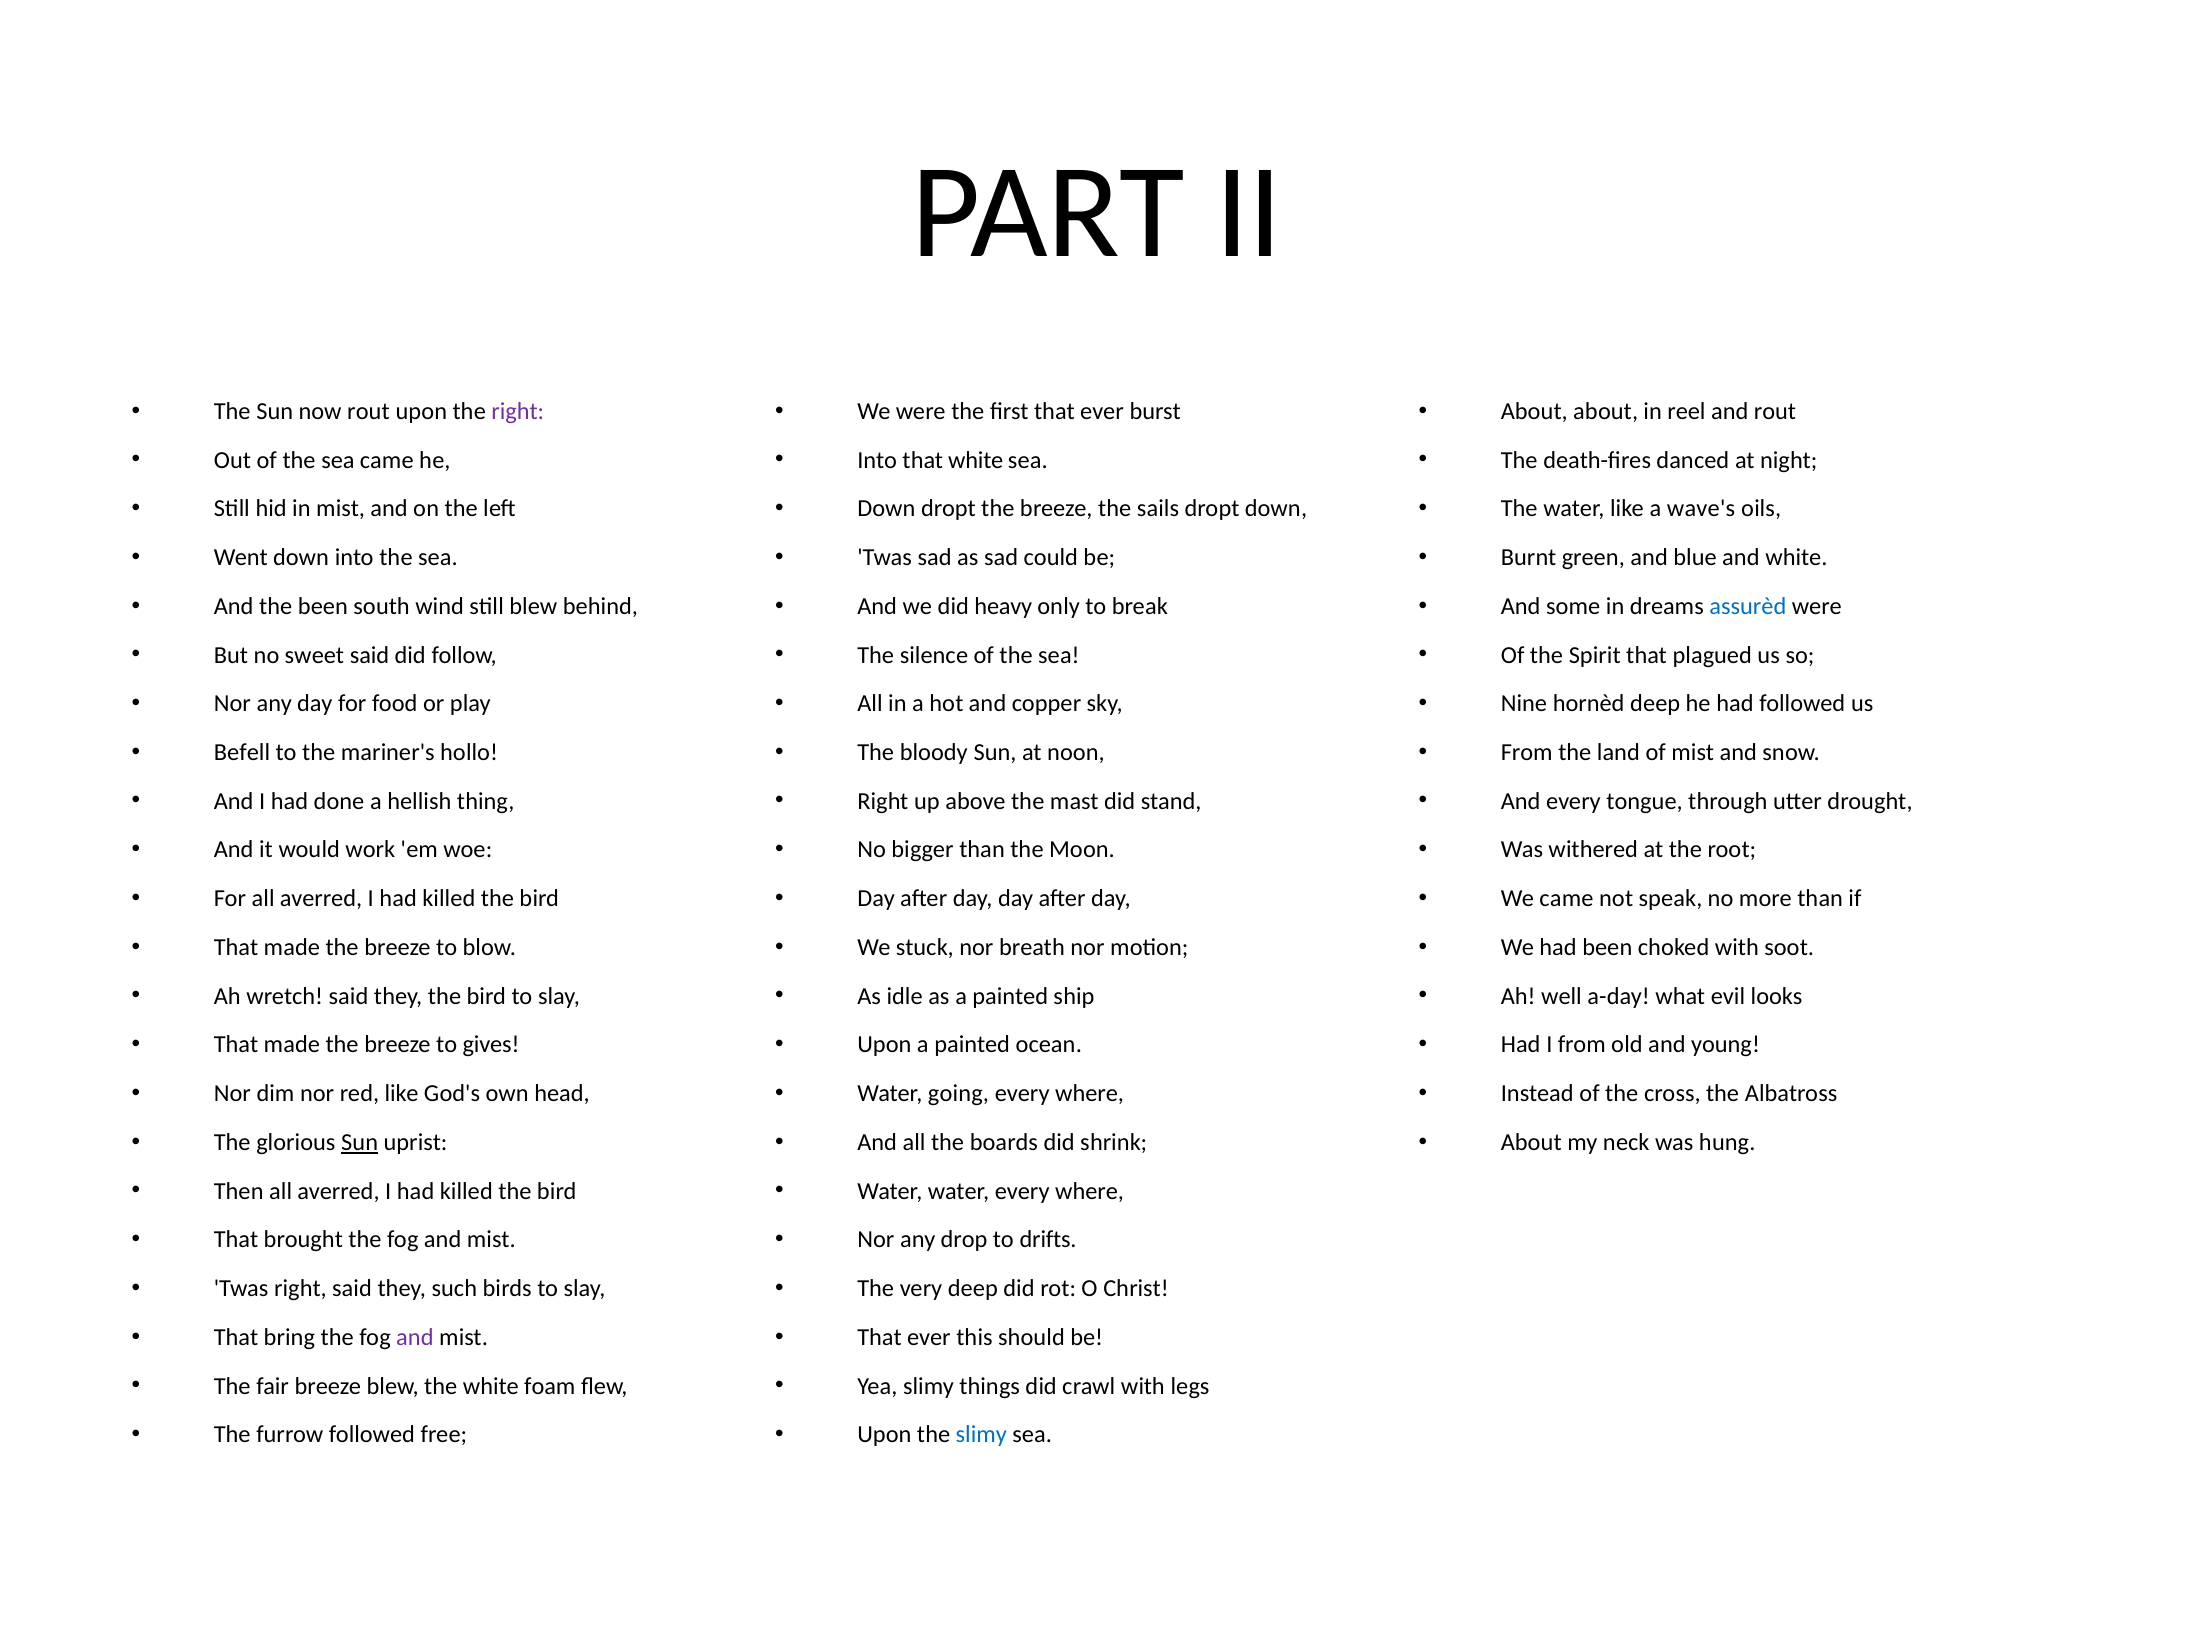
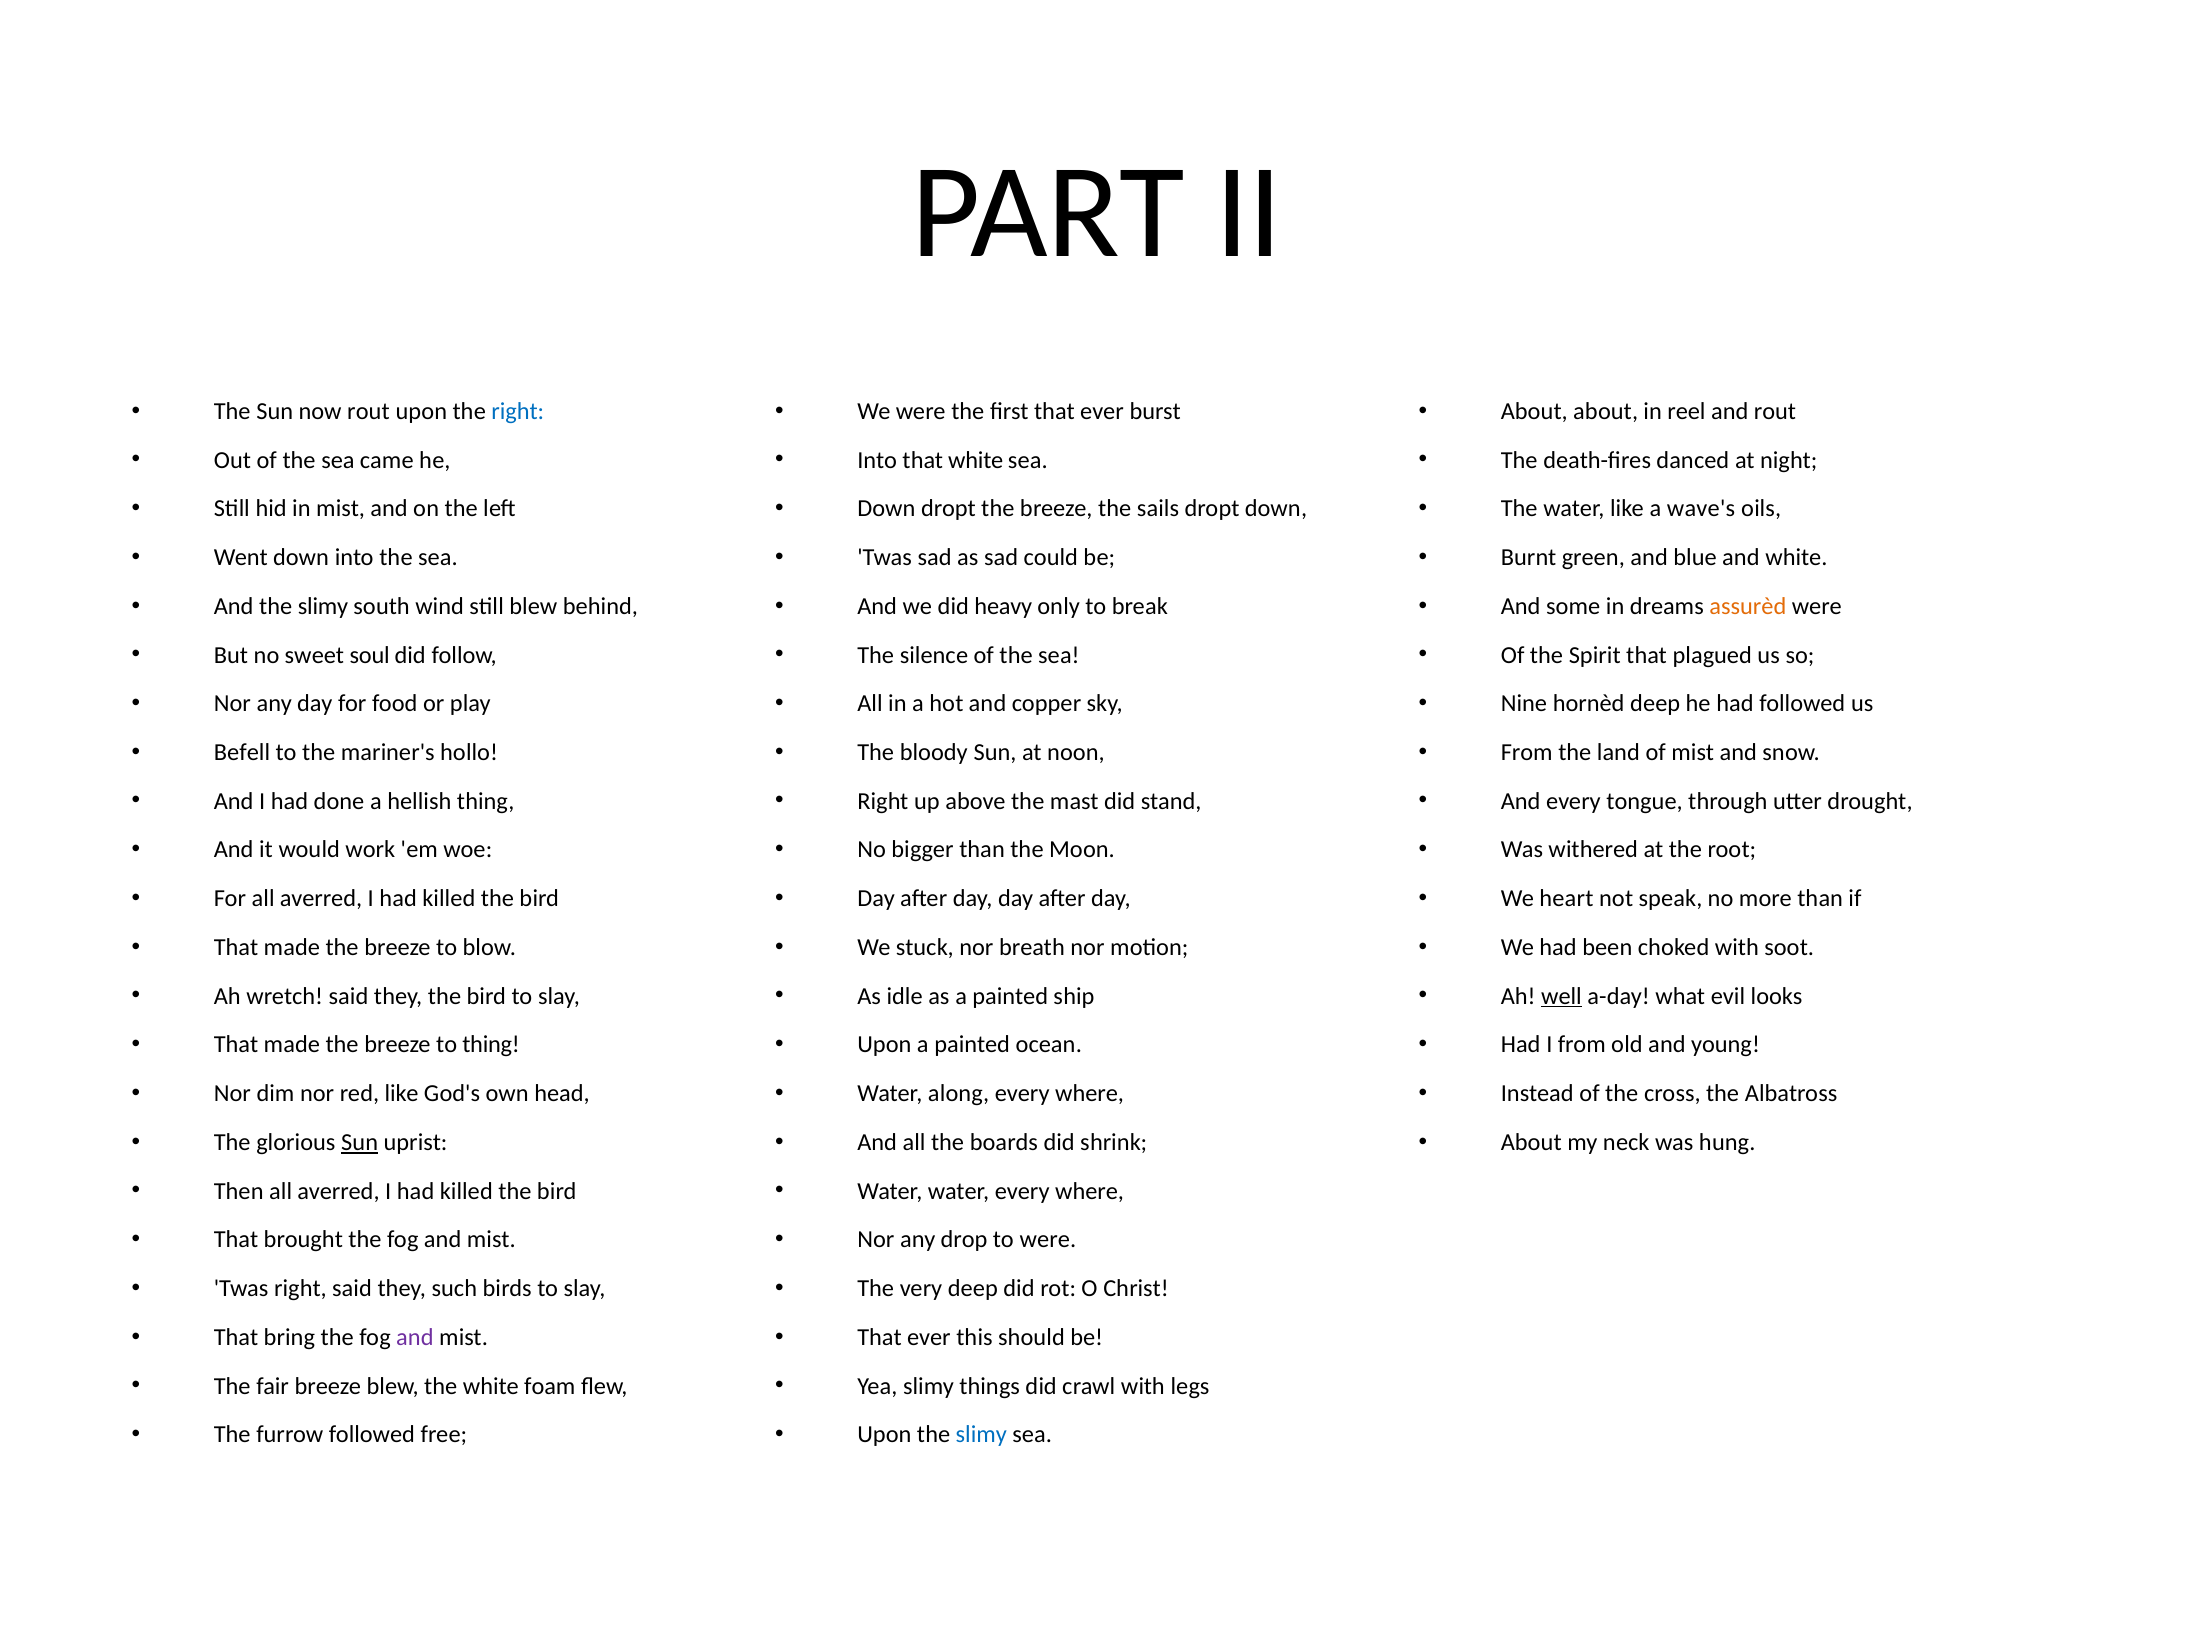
right at (518, 411) colour: purple -> blue
And the been: been -> slimy
assurèd colour: blue -> orange
sweet said: said -> soul
We came: came -> heart
well underline: none -> present
to gives: gives -> thing
going: going -> along
to drifts: drifts -> were
